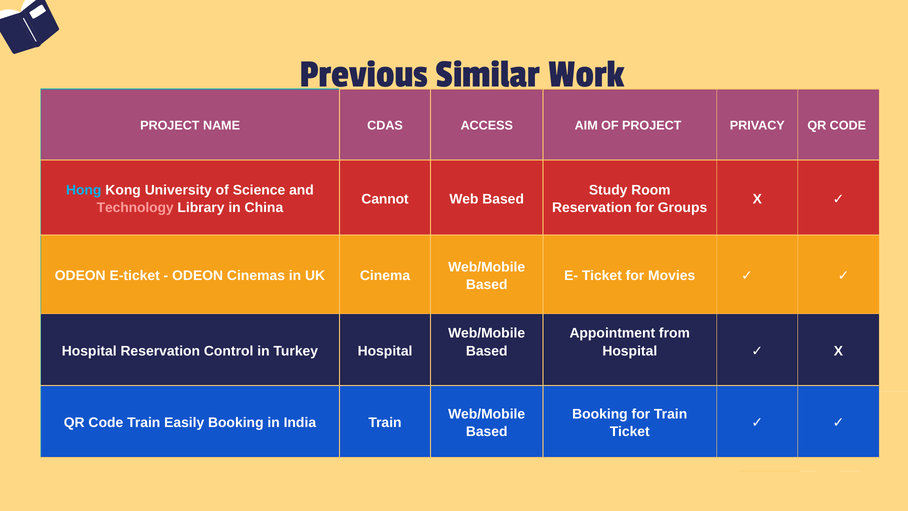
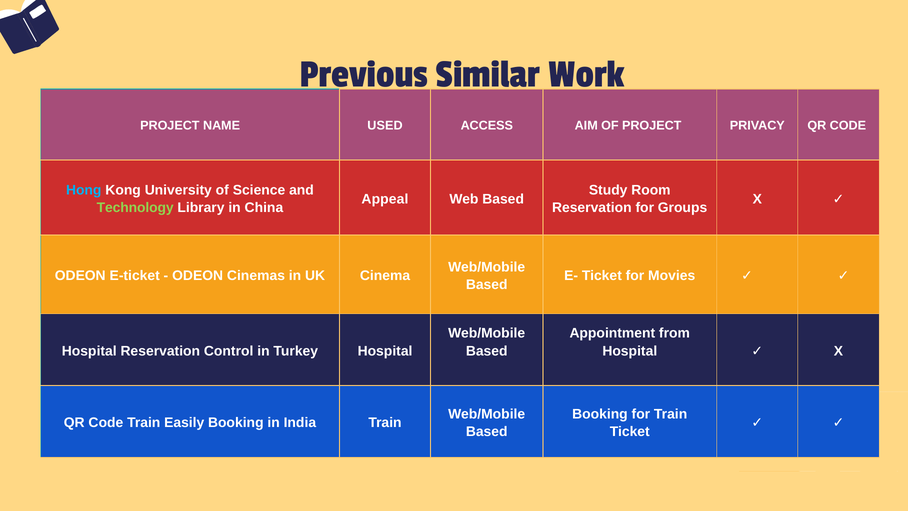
CDAS: CDAS -> USED
Cannot: Cannot -> Appeal
Technology colour: pink -> light green
